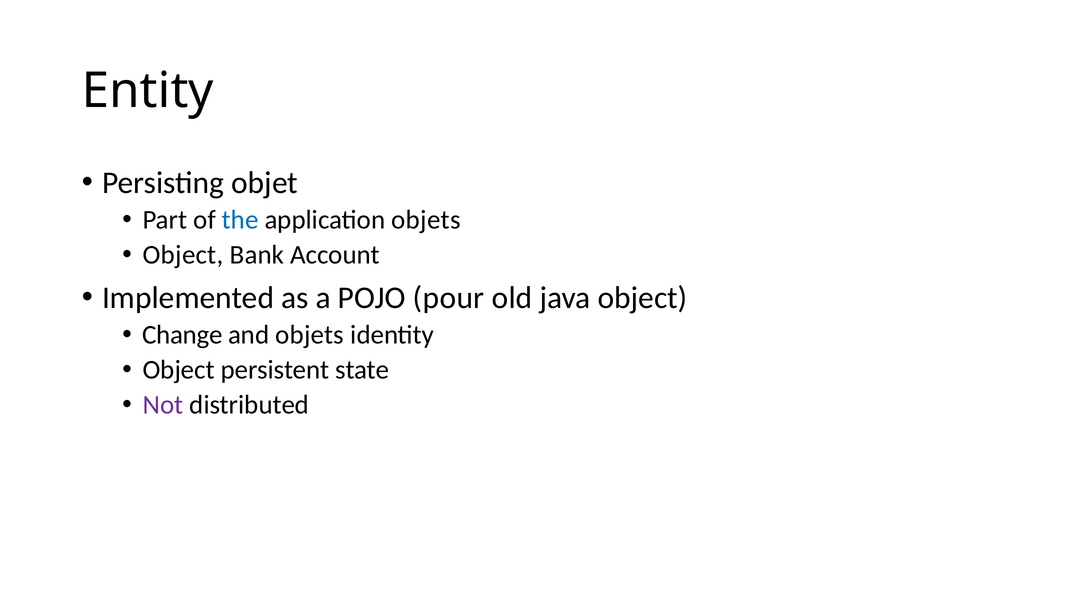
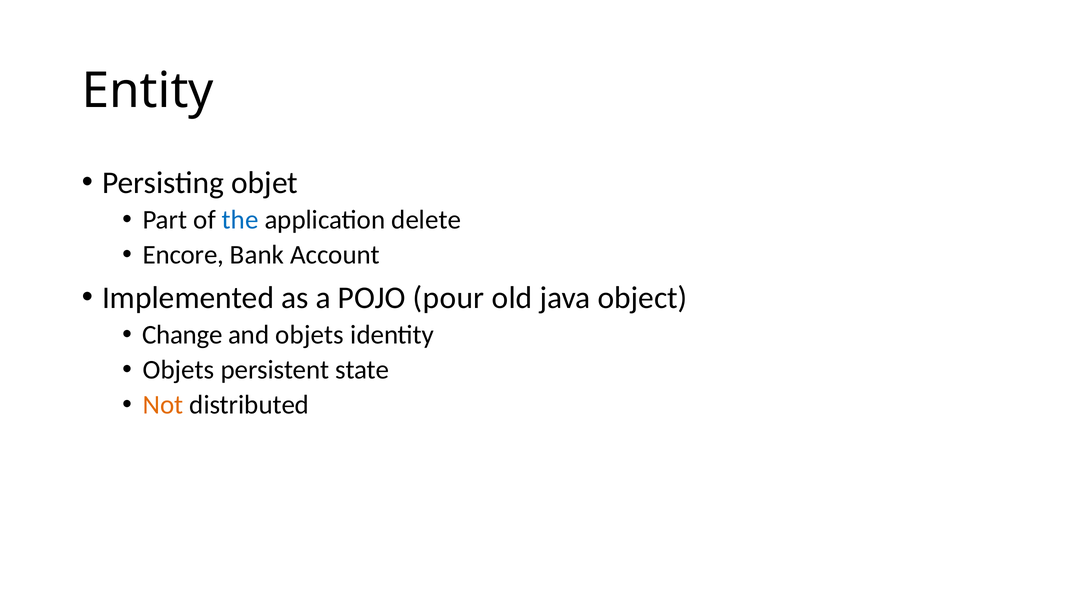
application objets: objets -> delete
Object at (183, 255): Object -> Encore
Object at (179, 370): Object -> Objets
Not colour: purple -> orange
